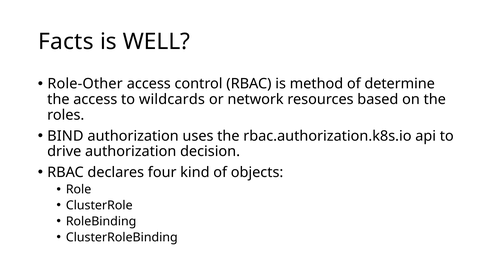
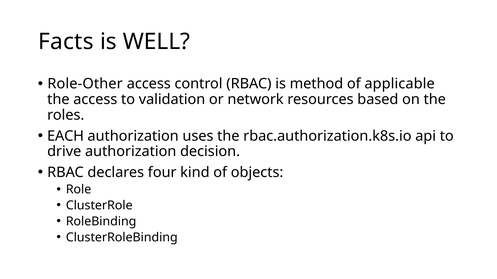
determine: determine -> applicable
wildcards: wildcards -> validation
BIND: BIND -> EACH
